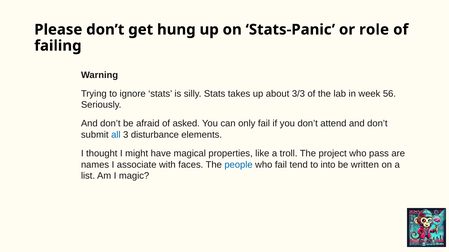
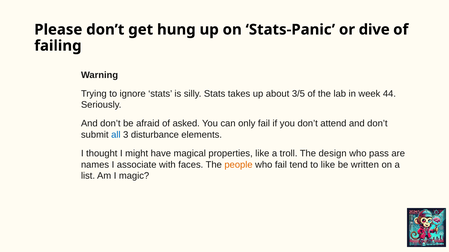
role: role -> dive
3/3: 3/3 -> 3/5
56: 56 -> 44
project: project -> design
people colour: blue -> orange
to into: into -> like
